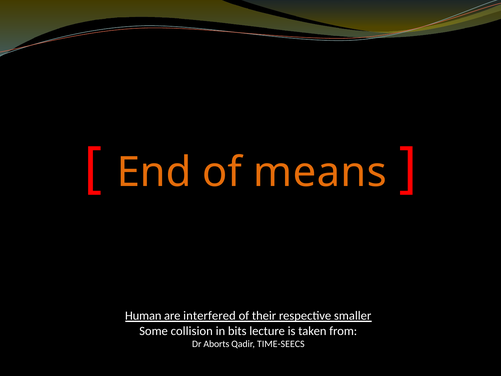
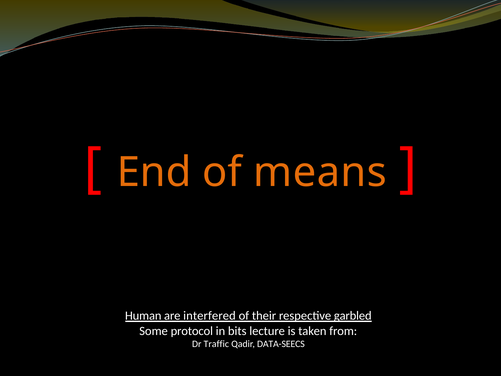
smaller: smaller -> garbled
collision: collision -> protocol
Aborts: Aborts -> Traffic
TIME-SEECS: TIME-SEECS -> DATA-SEECS
